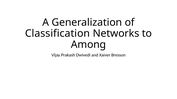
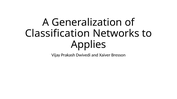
Among: Among -> Applies
